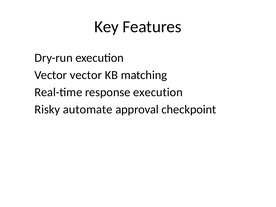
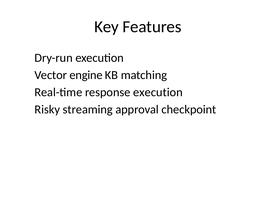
vector: vector -> engine
automate: automate -> streaming
